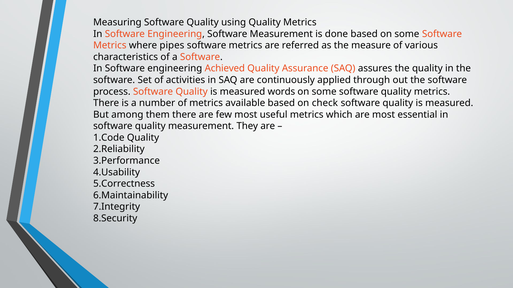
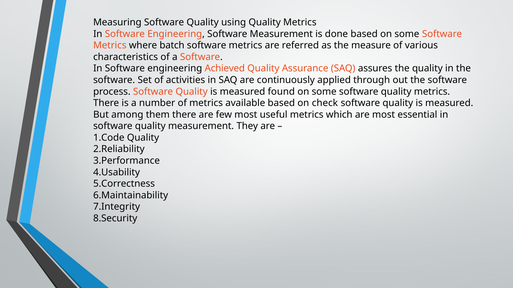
pipes: pipes -> batch
words: words -> found
